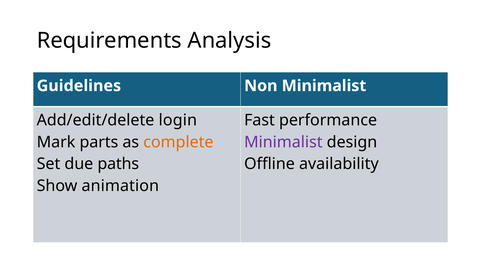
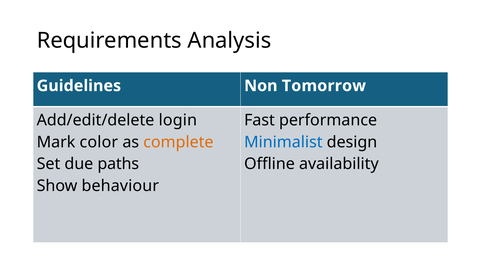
Non Minimalist: Minimalist -> Tomorrow
parts: parts -> color
Minimalist at (283, 142) colour: purple -> blue
animation: animation -> behaviour
